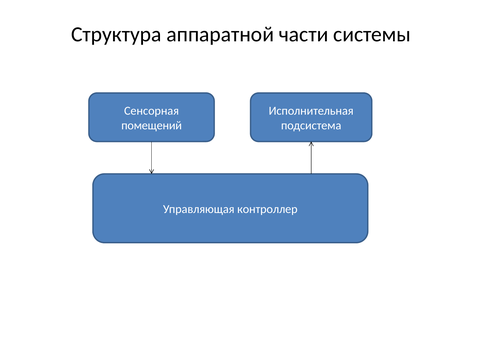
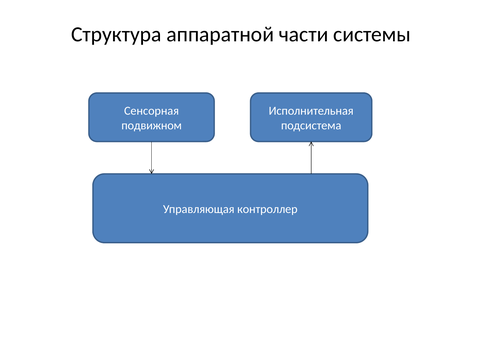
помещений: помещений -> подвижном
